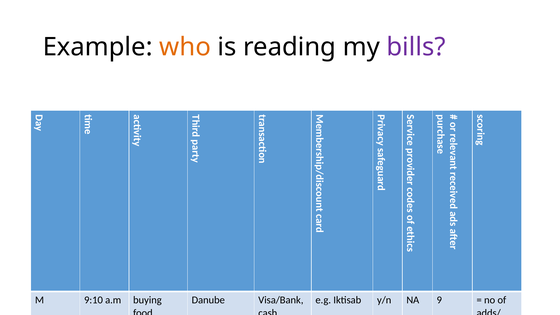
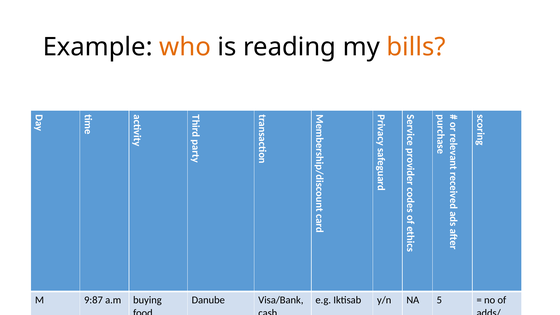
bills colour: purple -> orange
9:10: 9:10 -> 9:87
9: 9 -> 5
